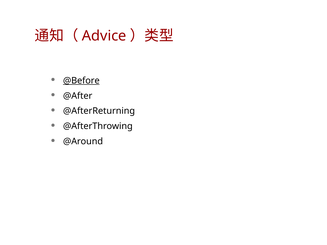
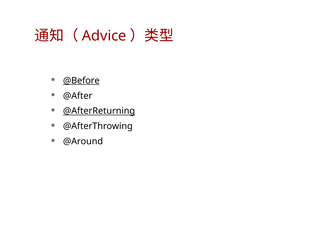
@AfterReturning underline: none -> present
